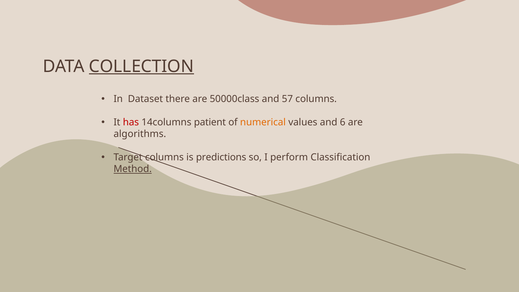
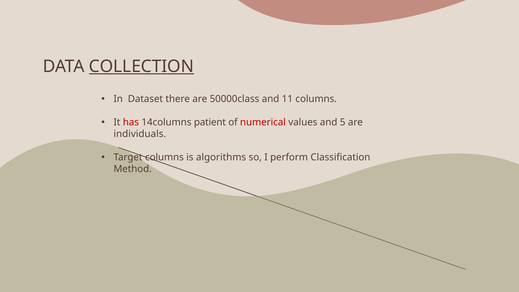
57: 57 -> 11
numerical colour: orange -> red
6: 6 -> 5
algorithms: algorithms -> individuals
predictions: predictions -> algorithms
Method underline: present -> none
